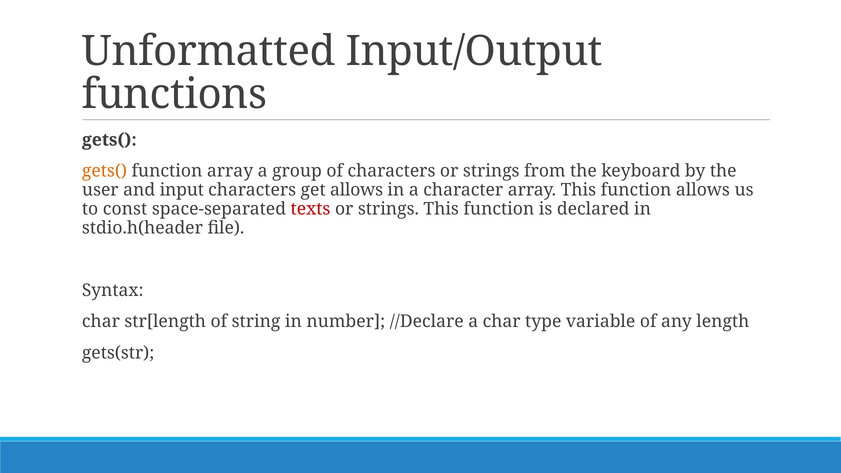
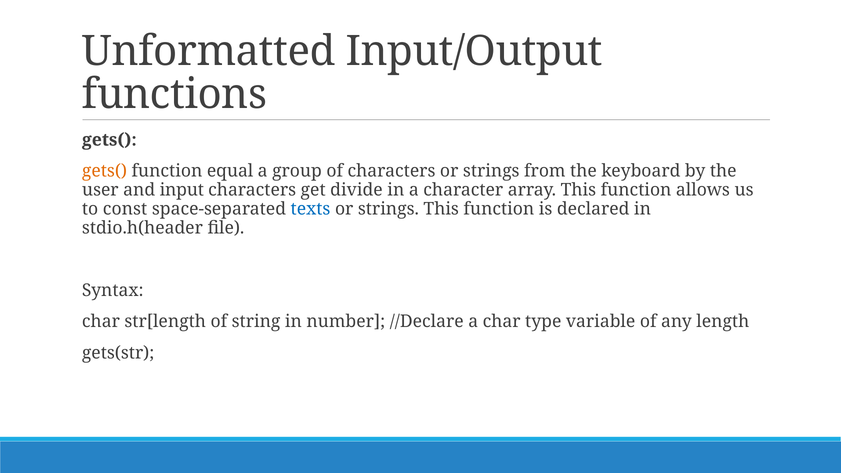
function array: array -> equal
get allows: allows -> divide
texts colour: red -> blue
